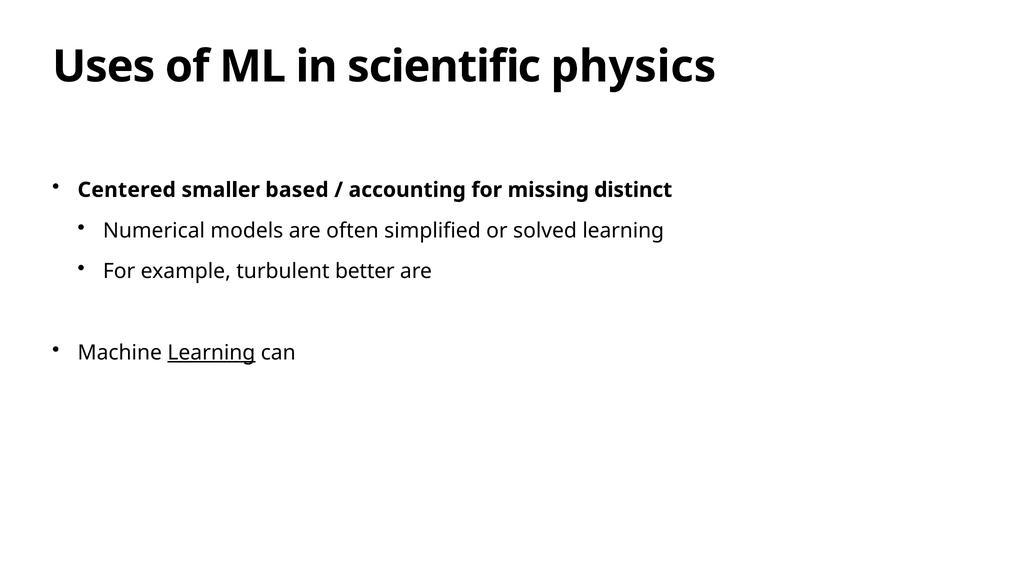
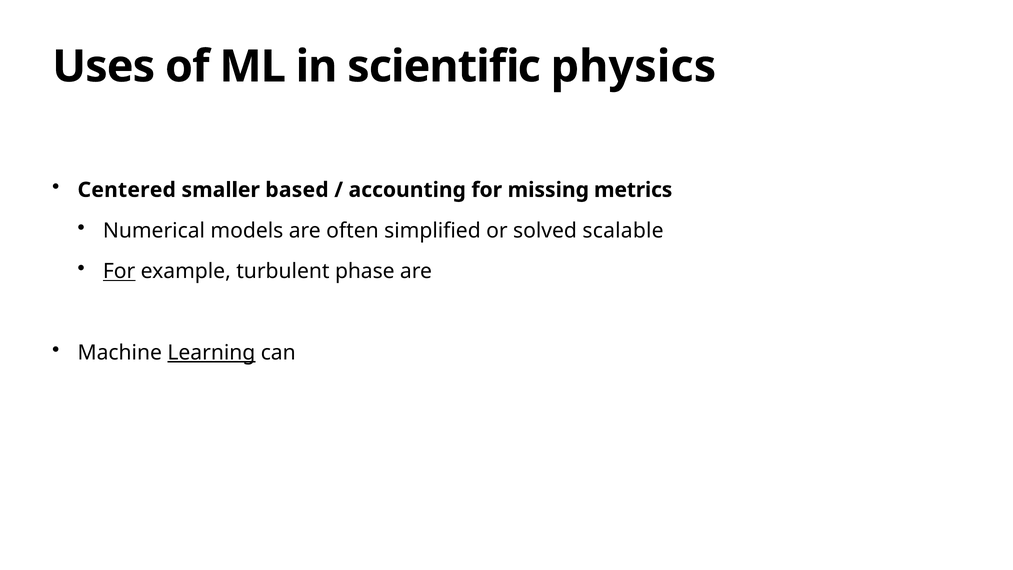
distinct: distinct -> metrics
solved learning: learning -> scalable
For at (119, 271) underline: none -> present
better: better -> phase
